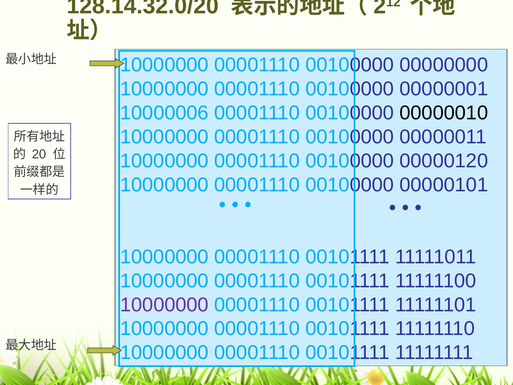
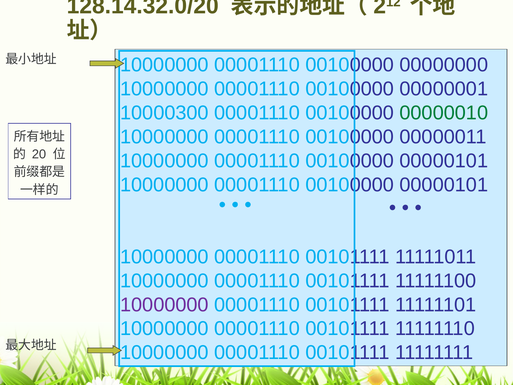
10000006: 10000006 -> 10000300
00000010 colour: black -> green
00000120 at (444, 161): 00000120 -> 00000101
